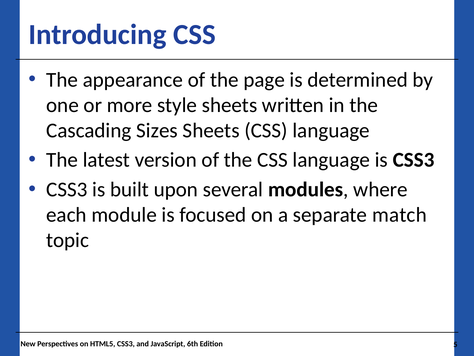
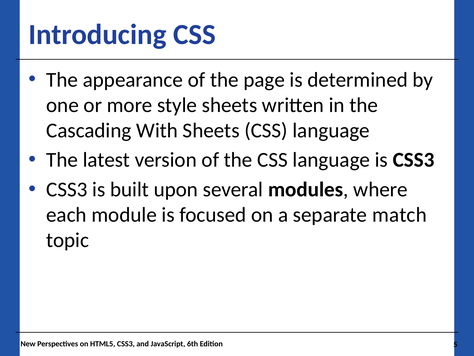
Sizes: Sizes -> With
